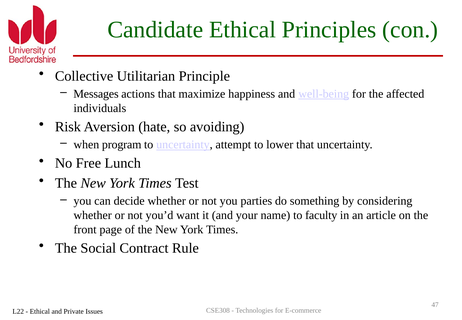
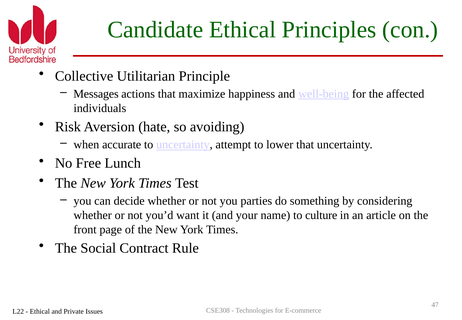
program: program -> accurate
faculty: faculty -> culture
